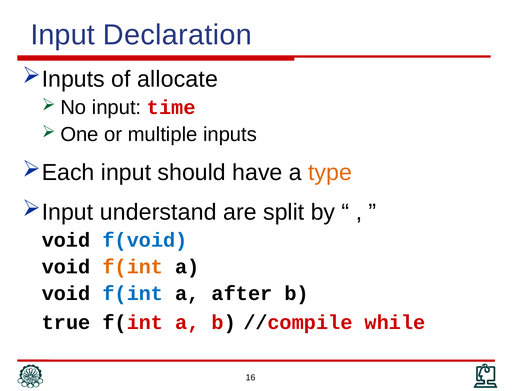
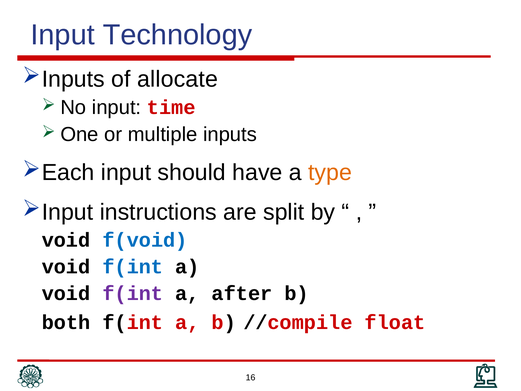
Declaration: Declaration -> Technology
understand: understand -> instructions
f(int at (133, 267) colour: orange -> blue
f(int at (133, 293) colour: blue -> purple
true: true -> both
while: while -> float
